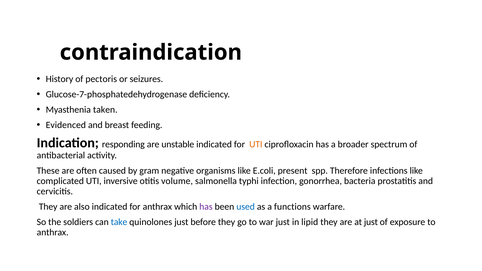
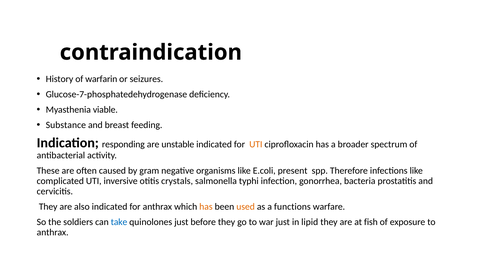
pectoris: pectoris -> warfarin
taken: taken -> viable
Evidenced: Evidenced -> Substance
volume: volume -> crystals
has at (206, 207) colour: purple -> orange
used colour: blue -> orange
at just: just -> fish
